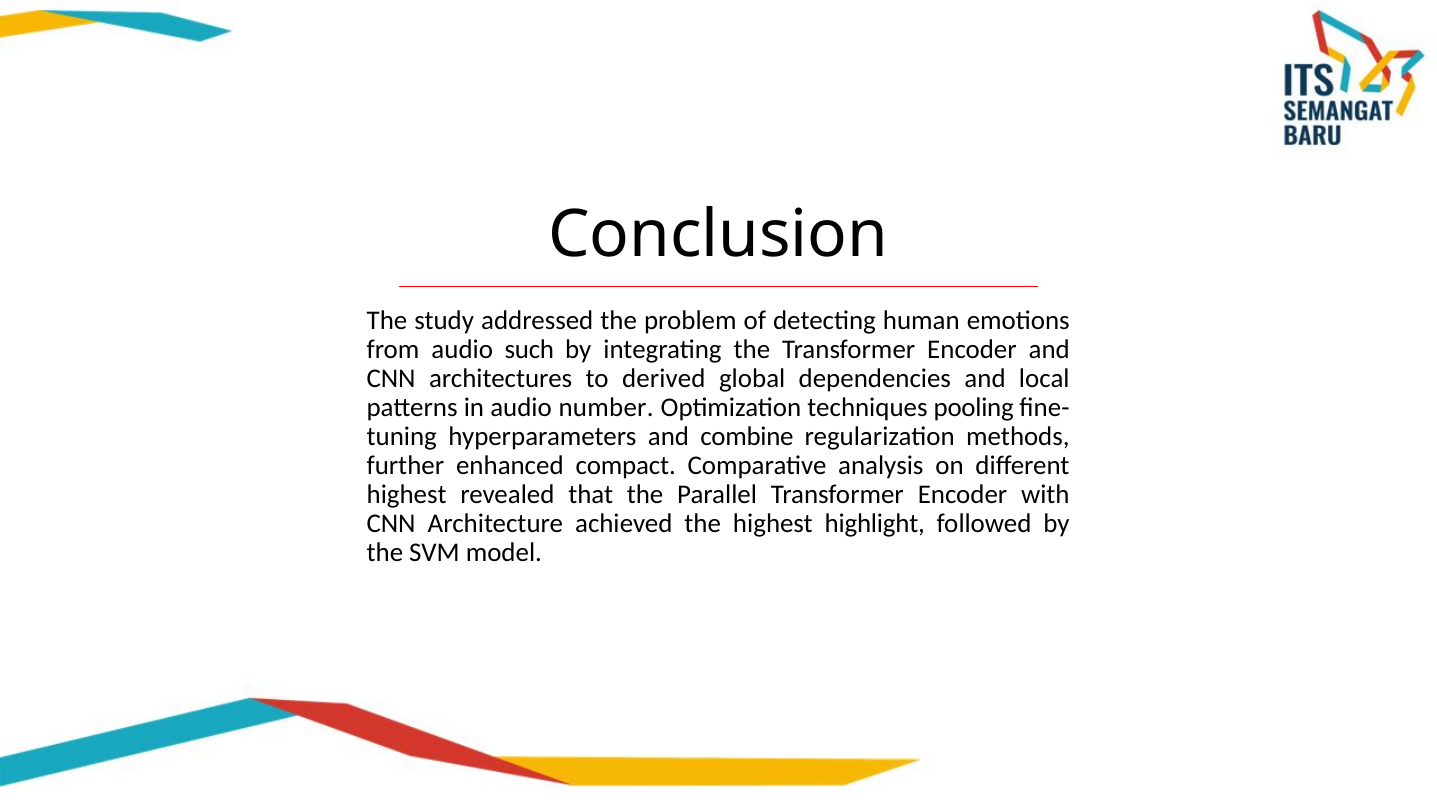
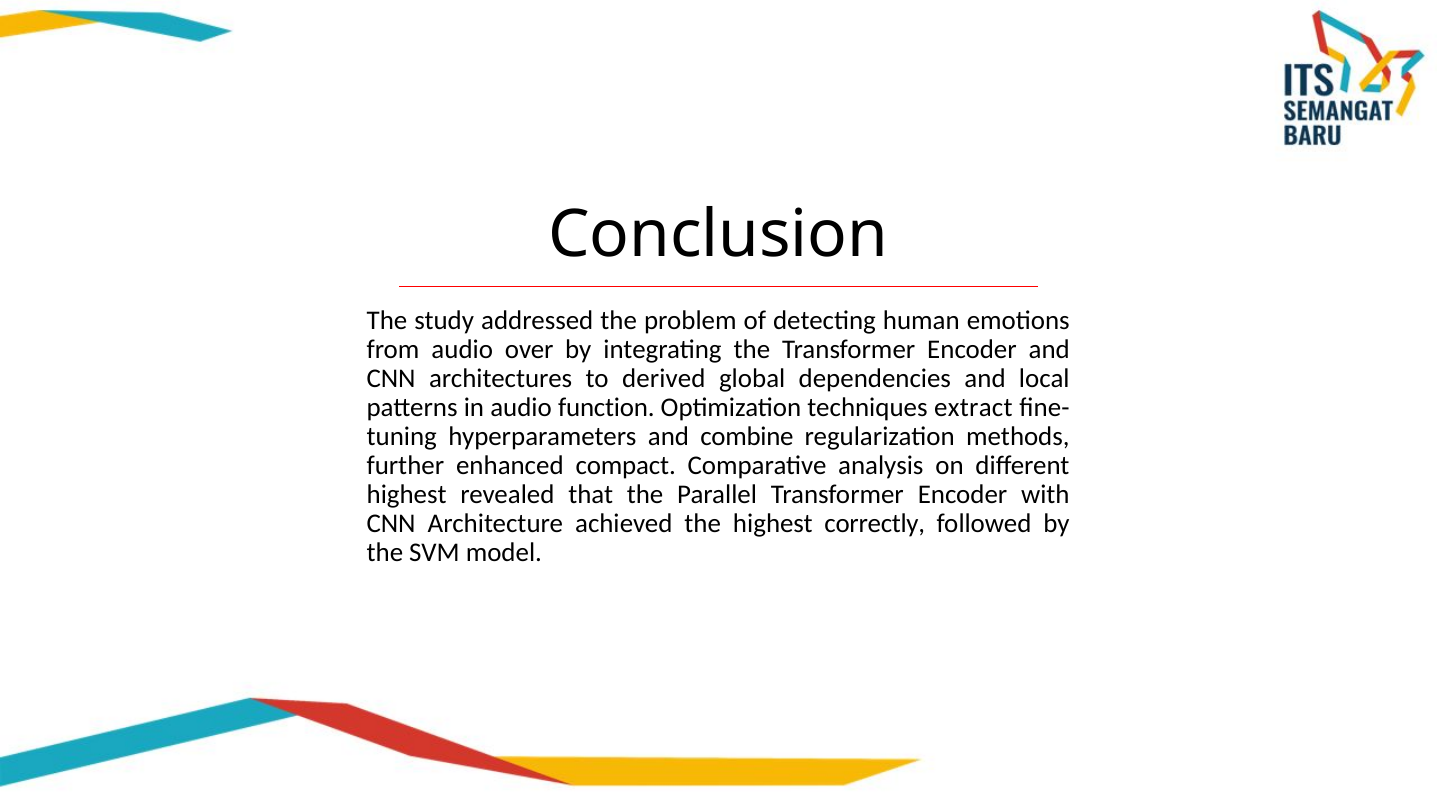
such: such -> over
number: number -> function
pooling: pooling -> extract
highlight: highlight -> correctly
